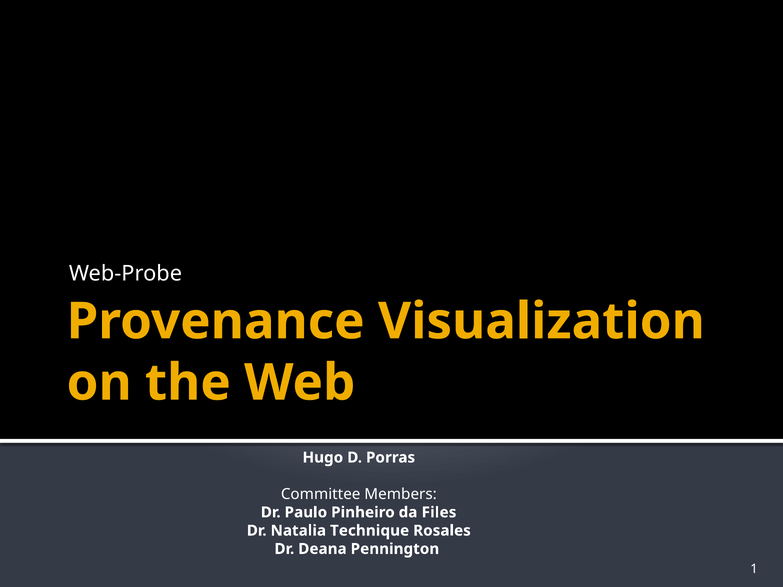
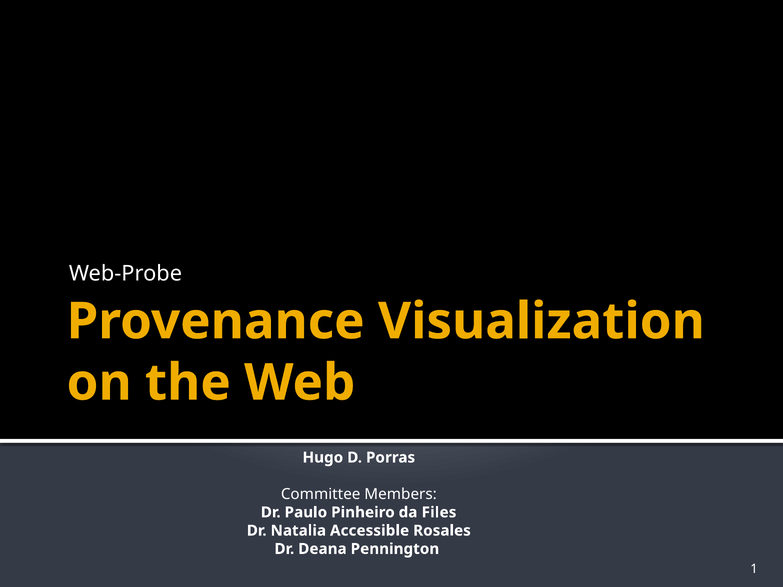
Technique: Technique -> Accessible
